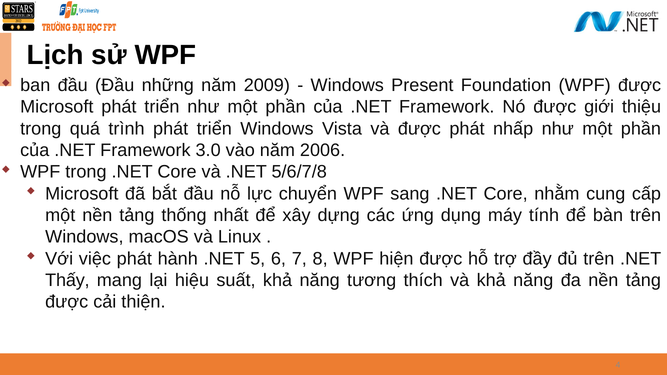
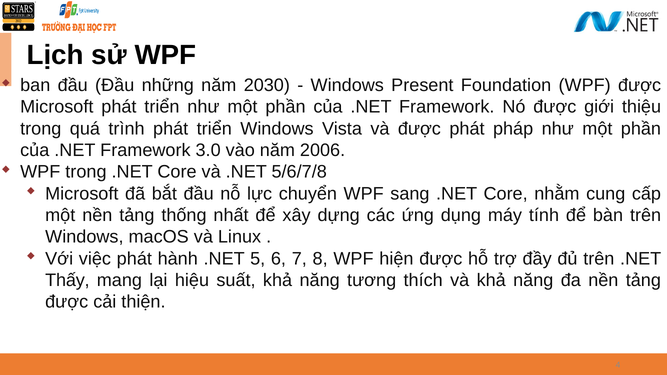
2009: 2009 -> 2030
nhấp: nhấp -> pháp
